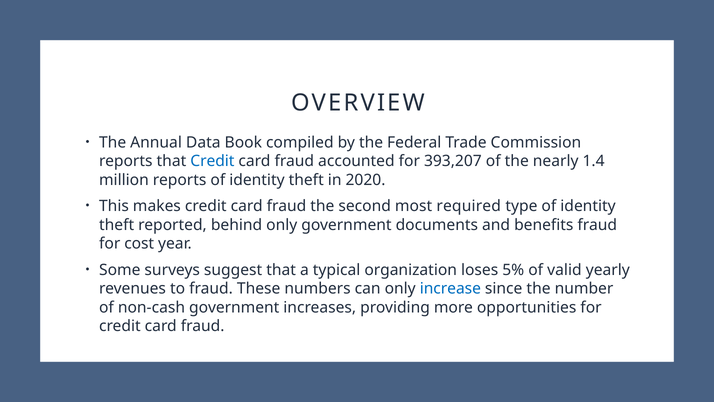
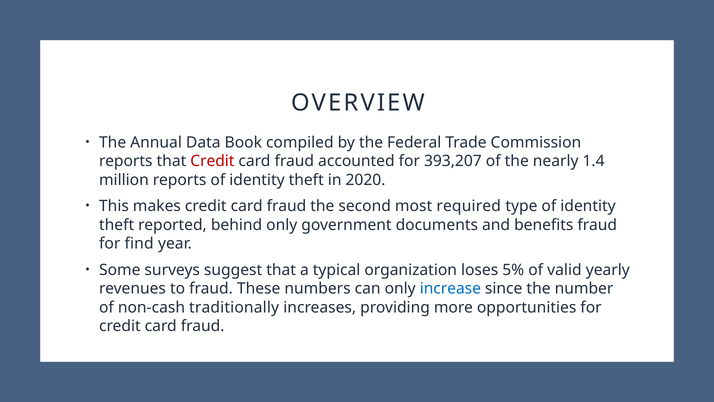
Credit at (212, 161) colour: blue -> red
cost: cost -> find
non-cash government: government -> traditionally
